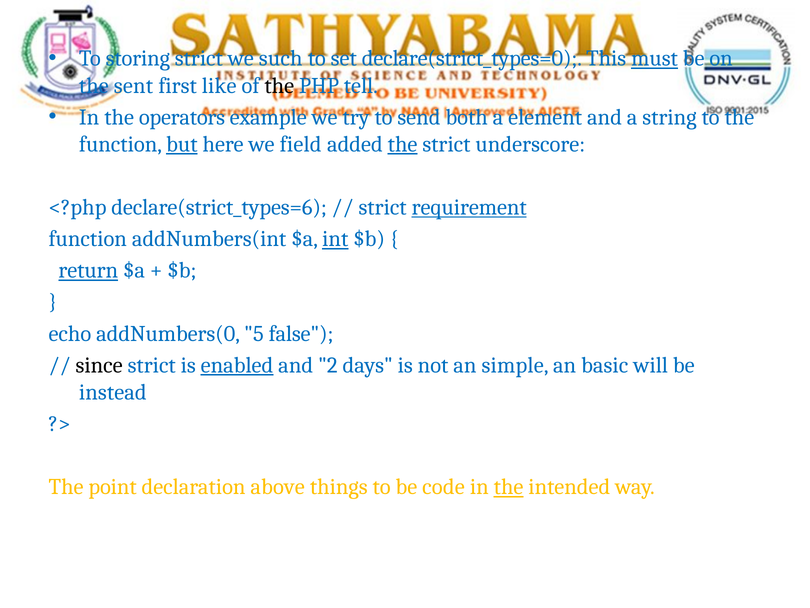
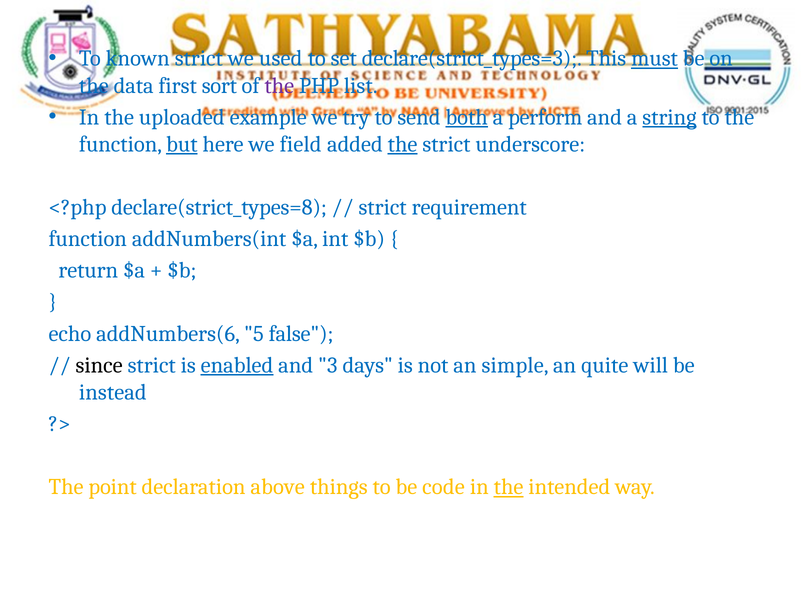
storing: storing -> known
such: such -> used
declare(strict_types=0: declare(strict_types=0 -> declare(strict_types=3
sent: sent -> data
like: like -> sort
the at (279, 86) colour: black -> purple
tell: tell -> list
operators: operators -> uploaded
both underline: none -> present
element: element -> perform
string underline: none -> present
declare(strict_types=6: declare(strict_types=6 -> declare(strict_types=8
requirement underline: present -> none
int underline: present -> none
return underline: present -> none
addNumbers(0: addNumbers(0 -> addNumbers(6
2: 2 -> 3
basic: basic -> quite
